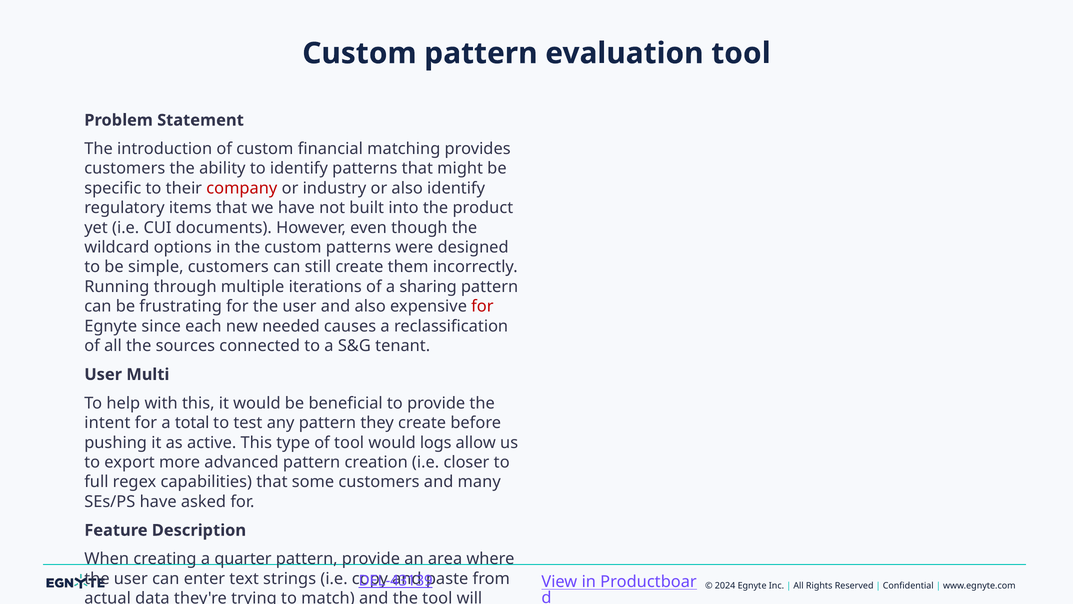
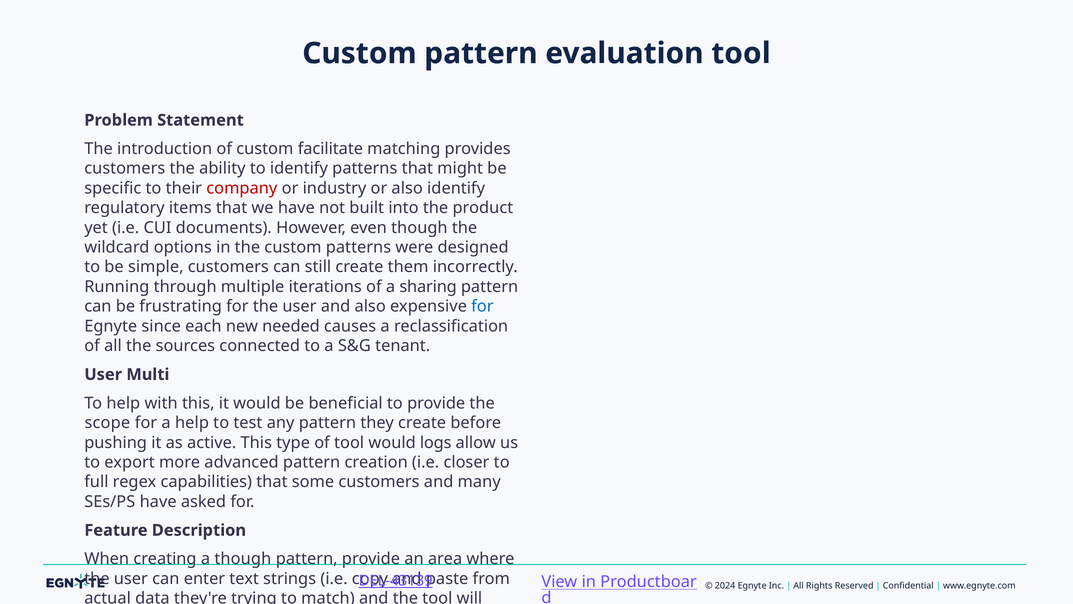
financial: financial -> facilitate
for at (482, 306) colour: red -> blue
intent: intent -> scope
a total: total -> help
a quarter: quarter -> though
